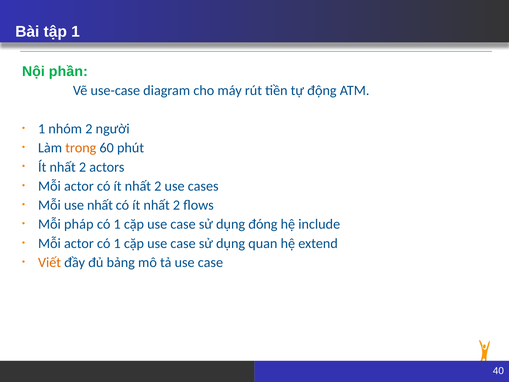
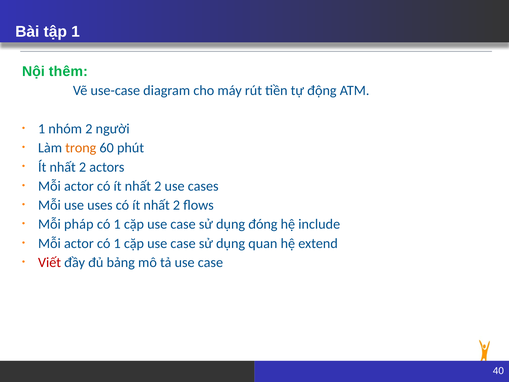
phần: phần -> thêm
use nhất: nhất -> uses
Viết colour: orange -> red
